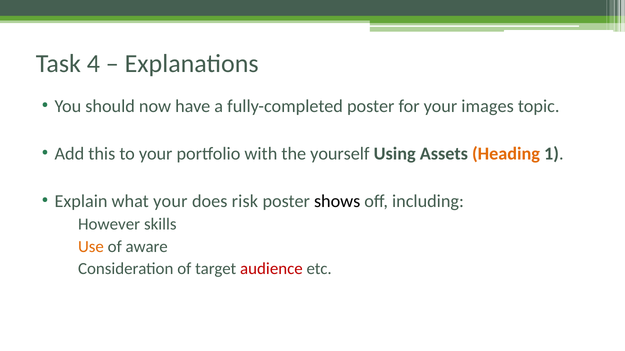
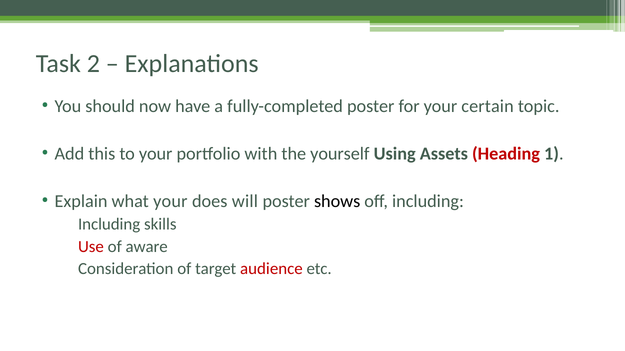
4: 4 -> 2
images: images -> certain
Heading colour: orange -> red
risk: risk -> will
However at (109, 225): However -> Including
Use colour: orange -> red
